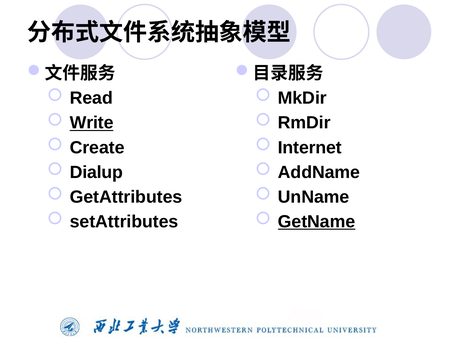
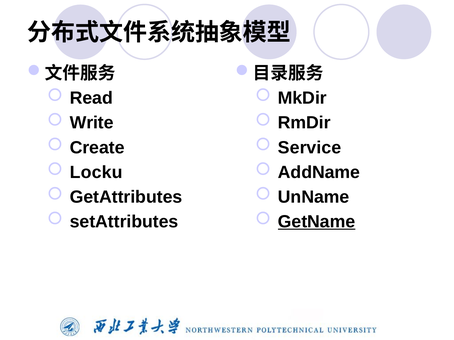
Write underline: present -> none
Internet: Internet -> Service
Dialup: Dialup -> Locku
